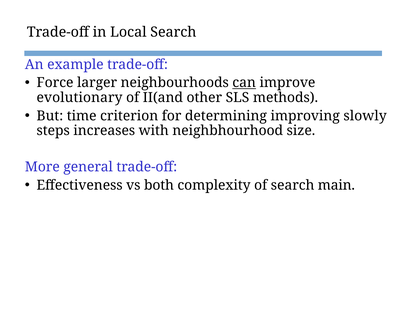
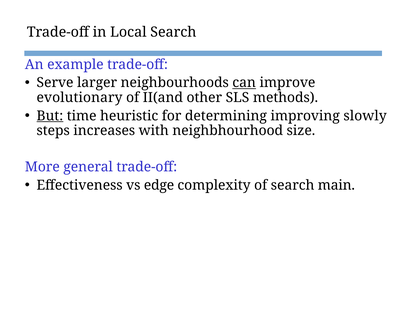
Force: Force -> Serve
But underline: none -> present
criterion: criterion -> heuristic
both: both -> edge
